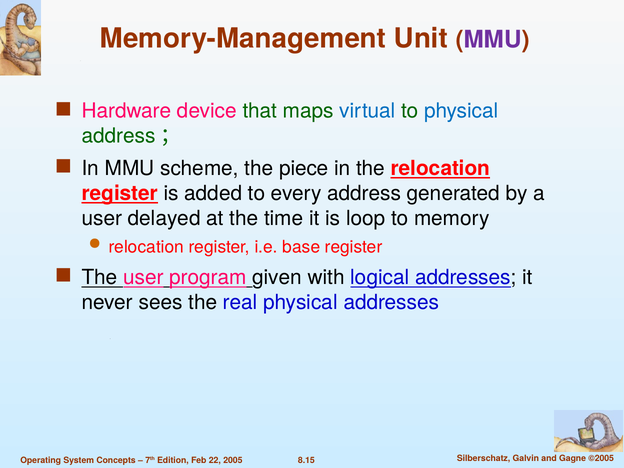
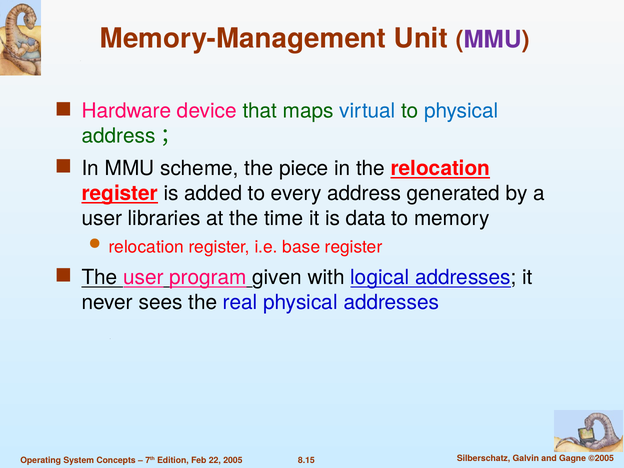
delayed: delayed -> libraries
loop: loop -> data
